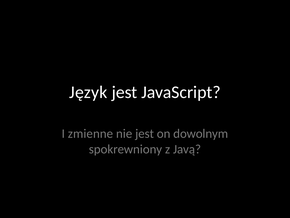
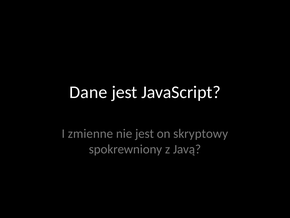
Język: Język -> Dane
dowolnym: dowolnym -> skryptowy
